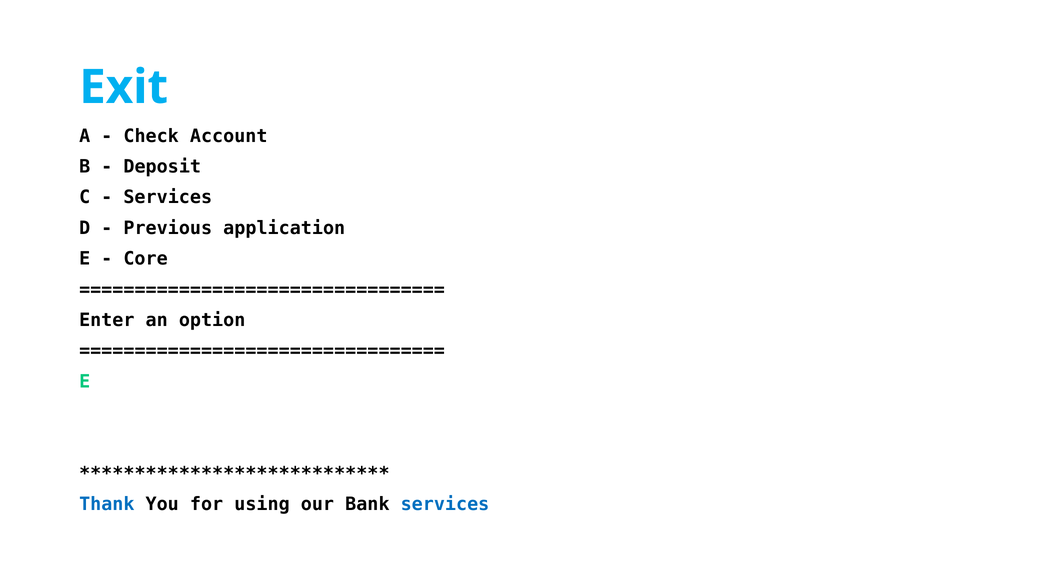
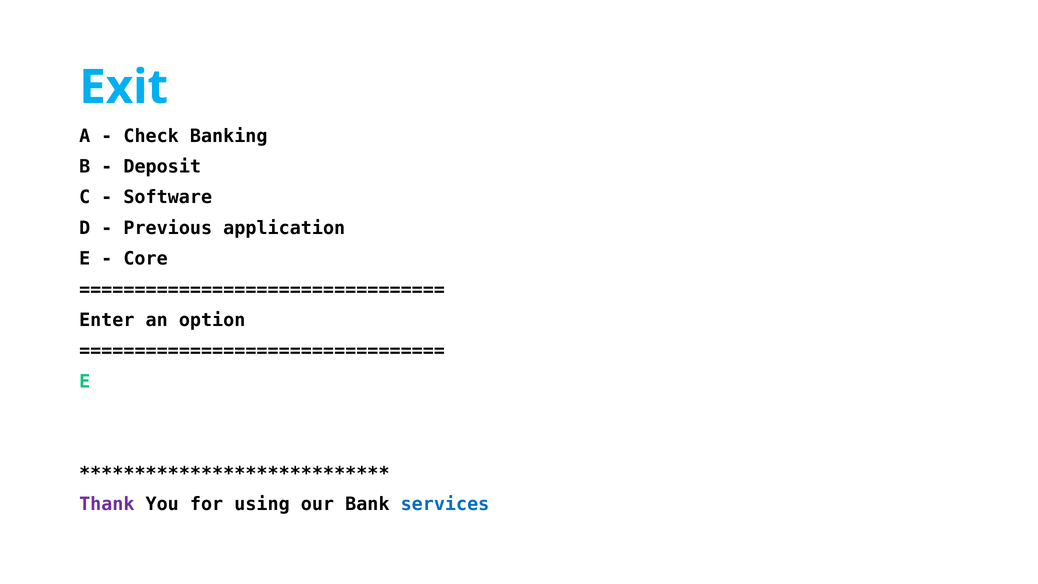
Account: Account -> Banking
Services at (168, 197): Services -> Software
Thank colour: blue -> purple
